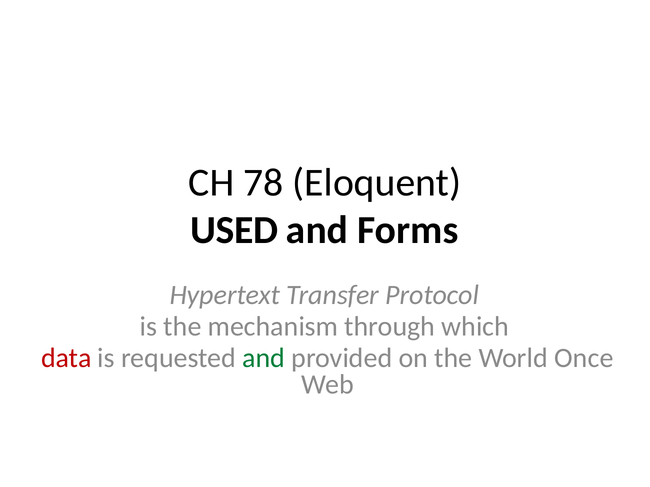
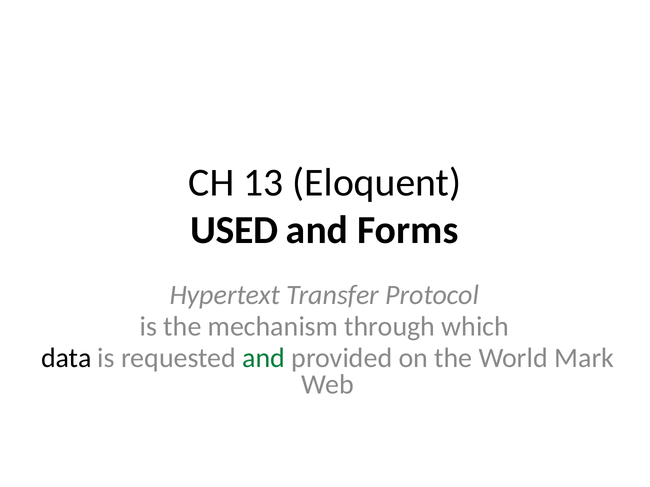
78: 78 -> 13
data colour: red -> black
Once: Once -> Mark
